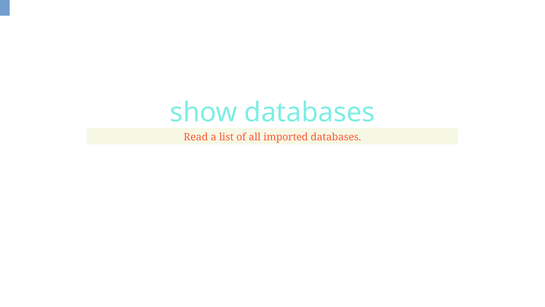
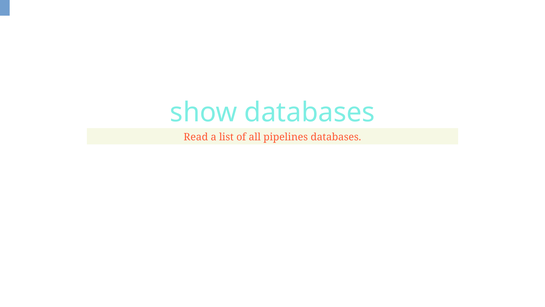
imported: imported -> pipelines
